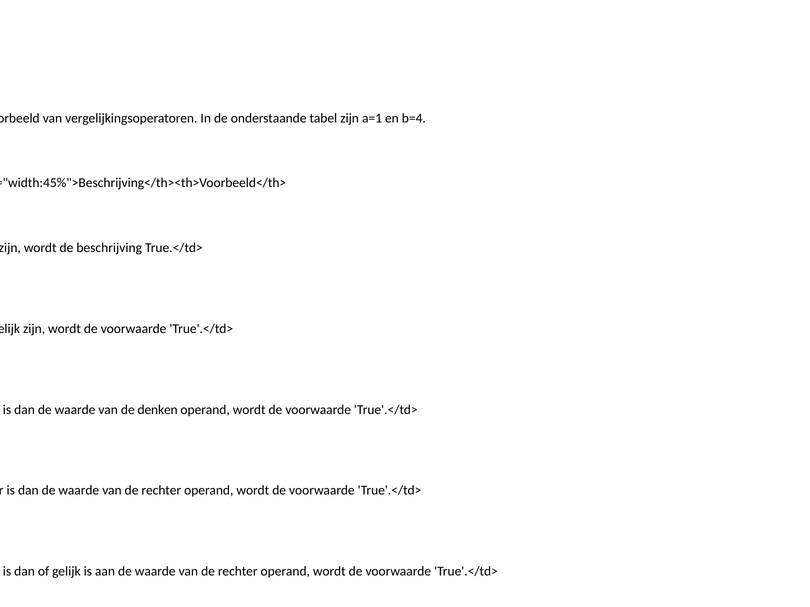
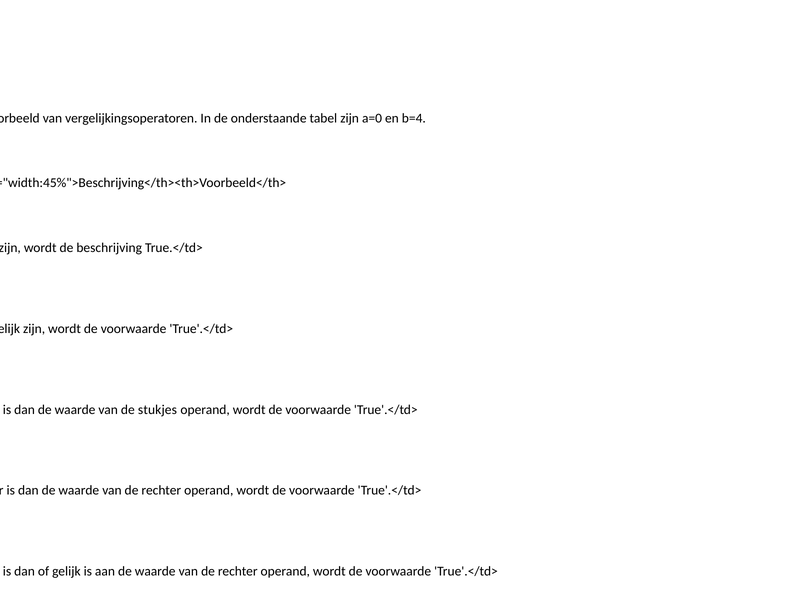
a=1: a=1 -> a=0
denken: denken -> stukjes
